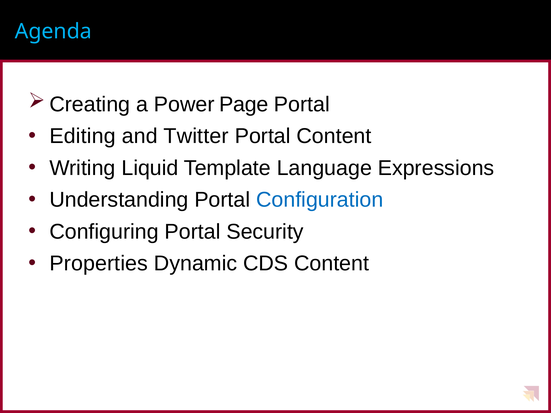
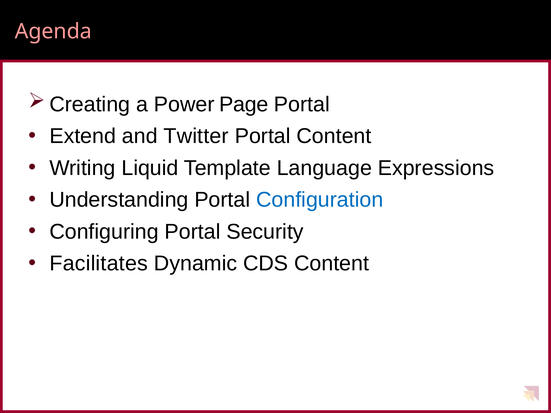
Agenda colour: light blue -> pink
Editing: Editing -> Extend
Properties: Properties -> Facilitates
